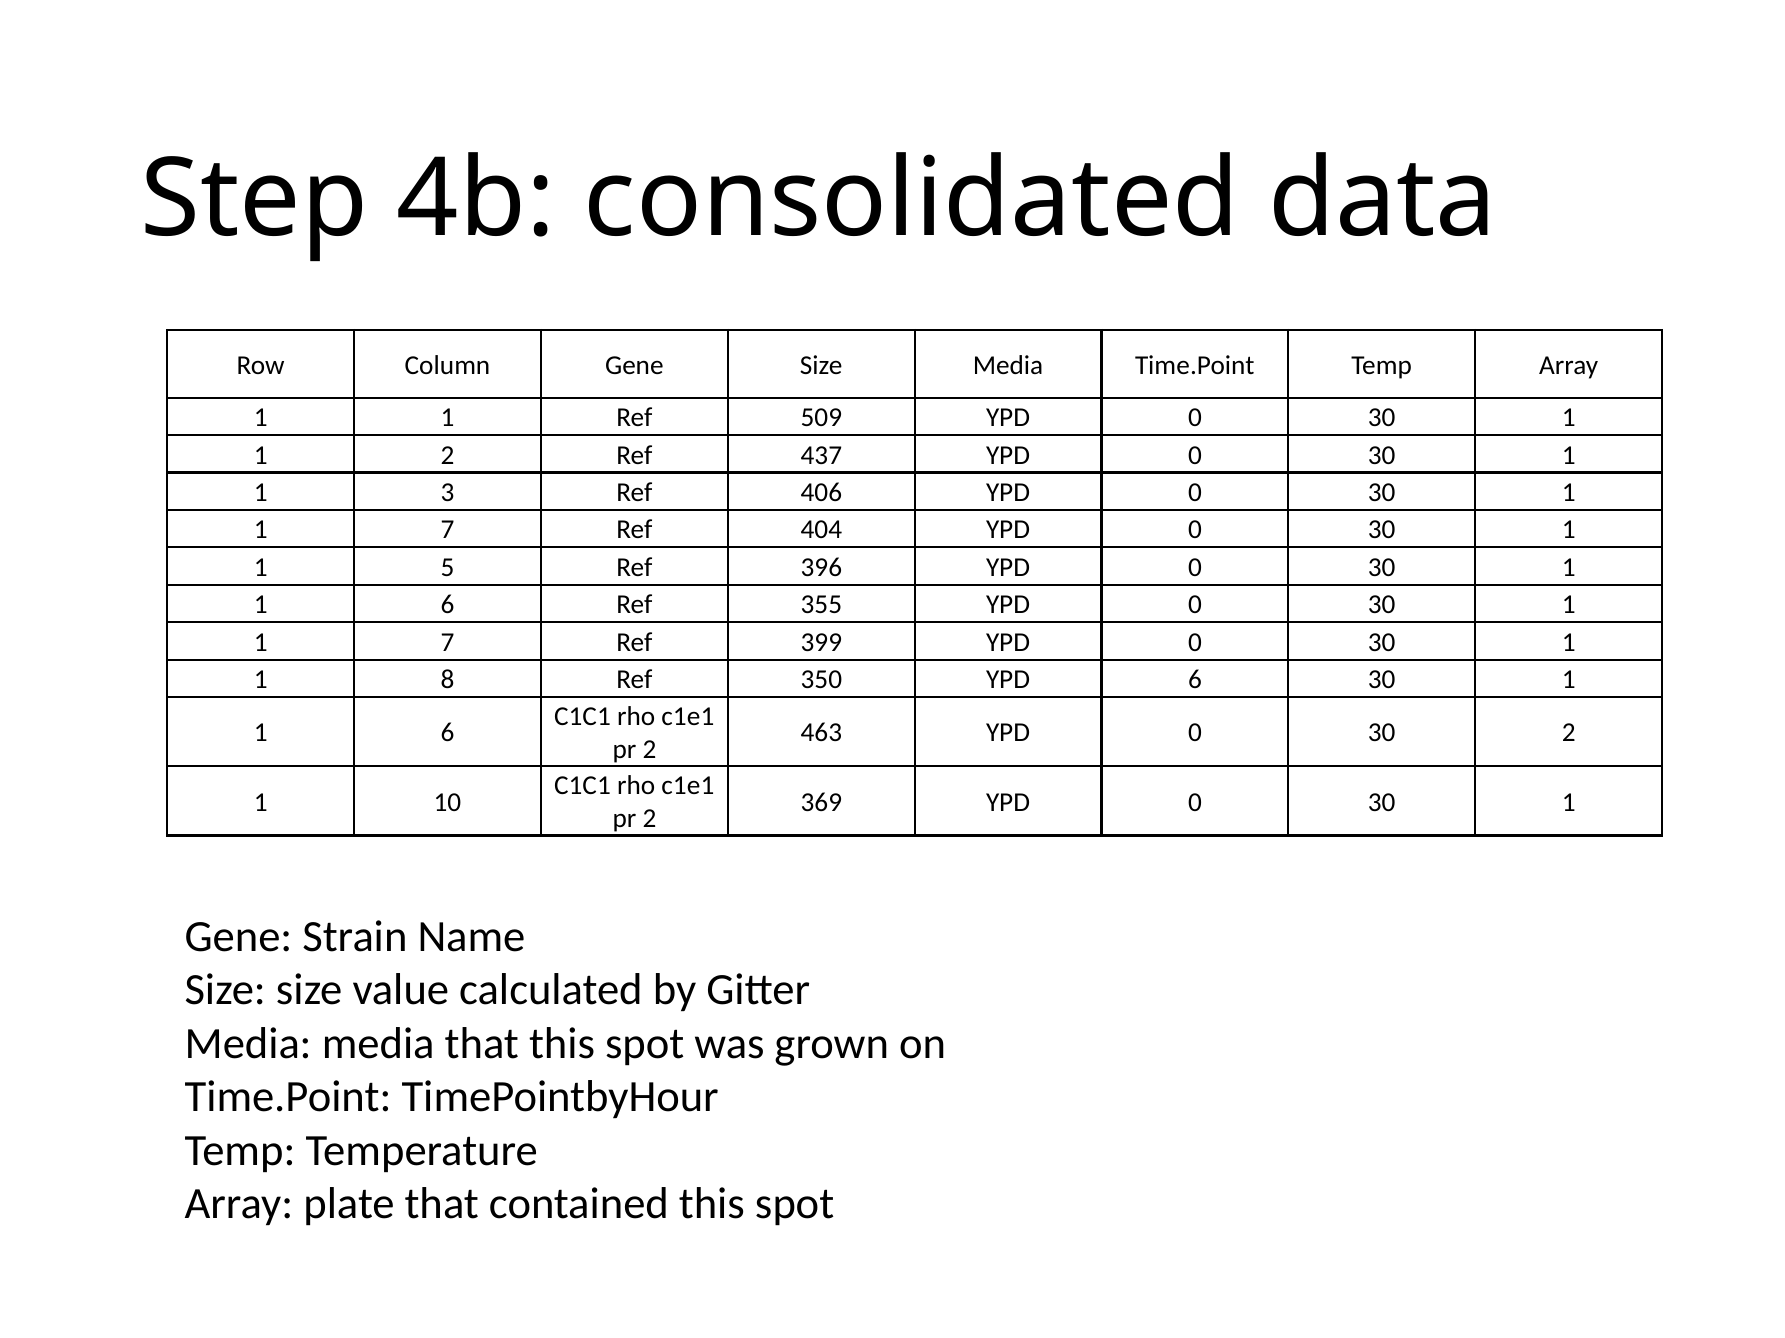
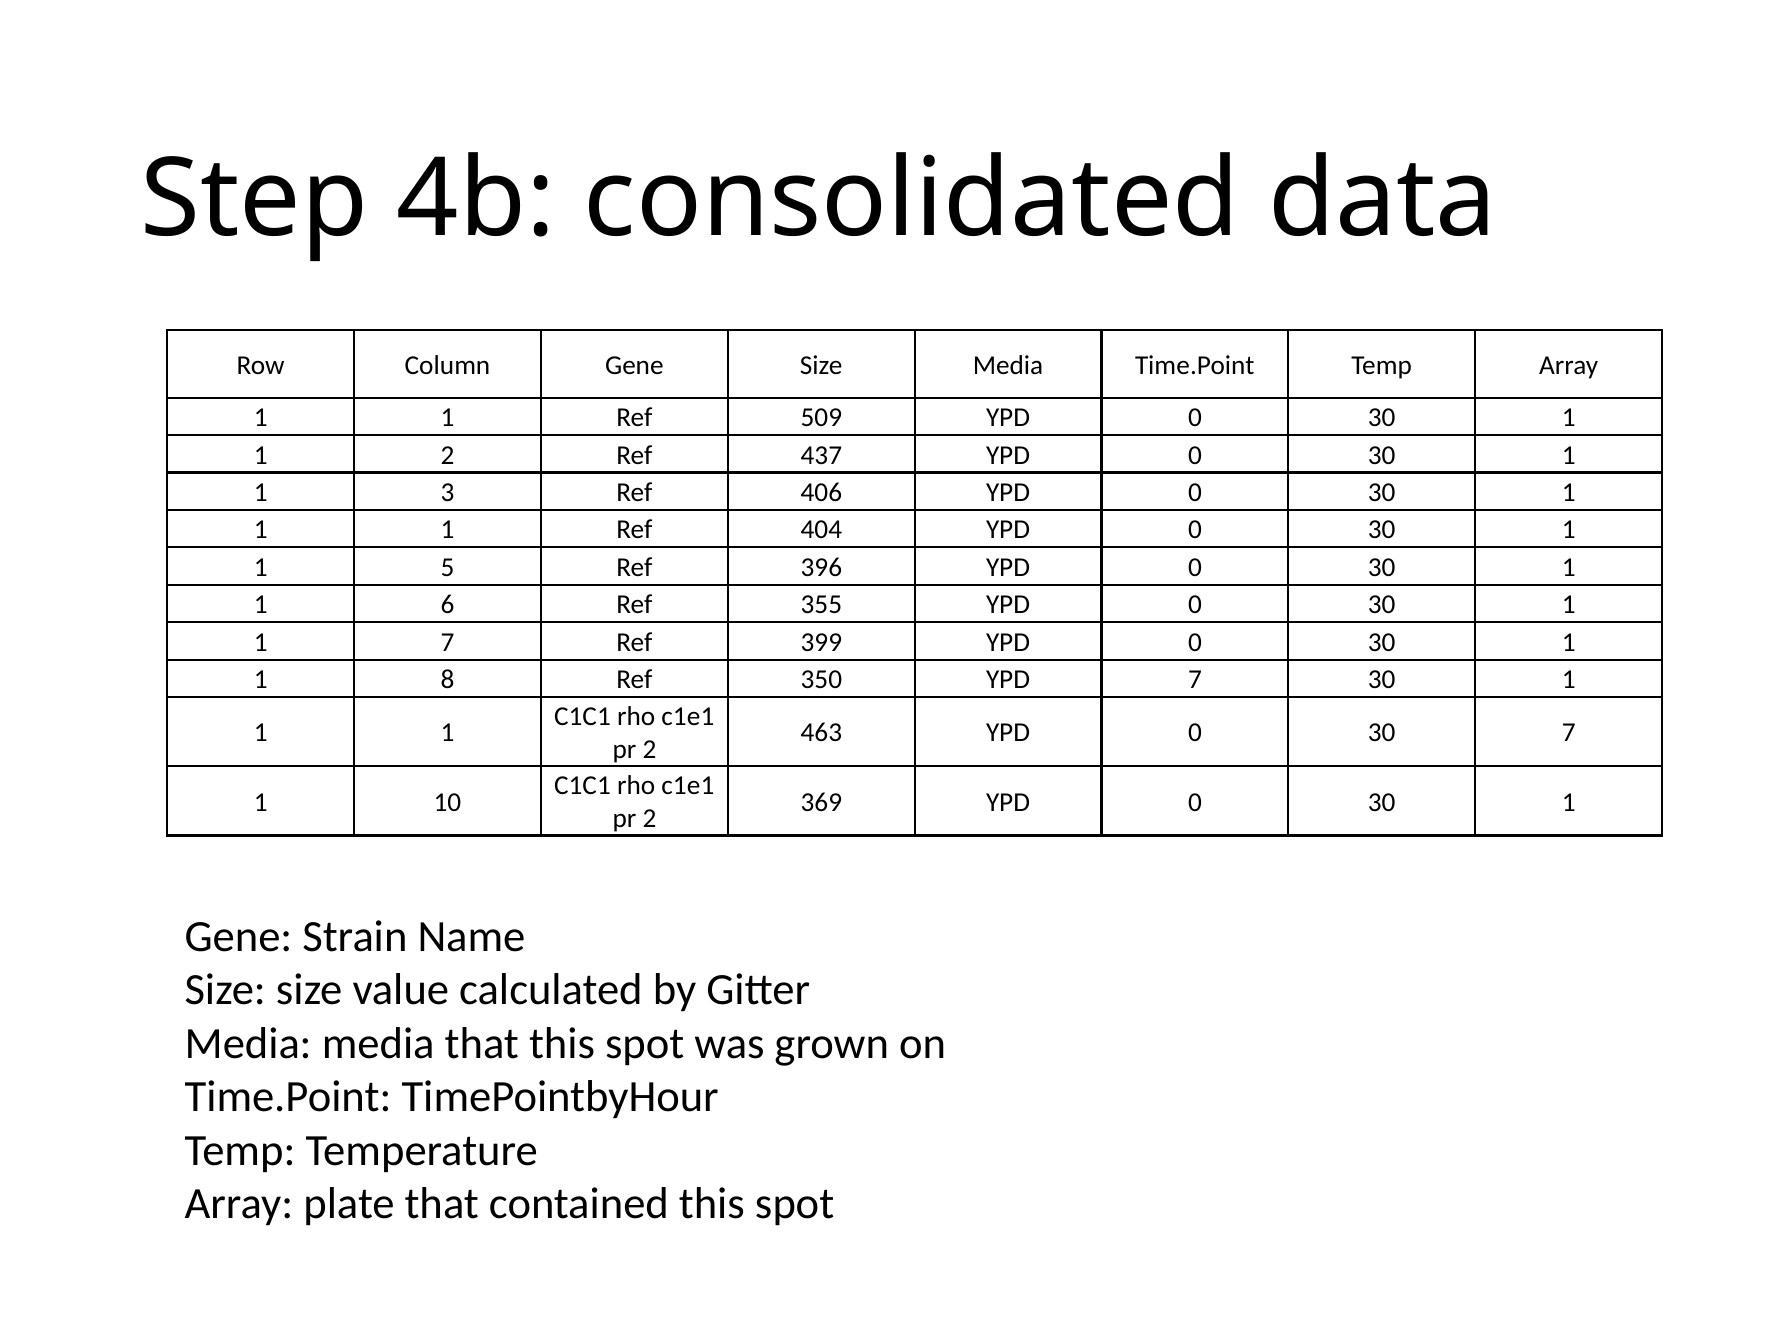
7 at (448, 530): 7 -> 1
YPD 6: 6 -> 7
6 at (448, 733): 6 -> 1
30 2: 2 -> 7
